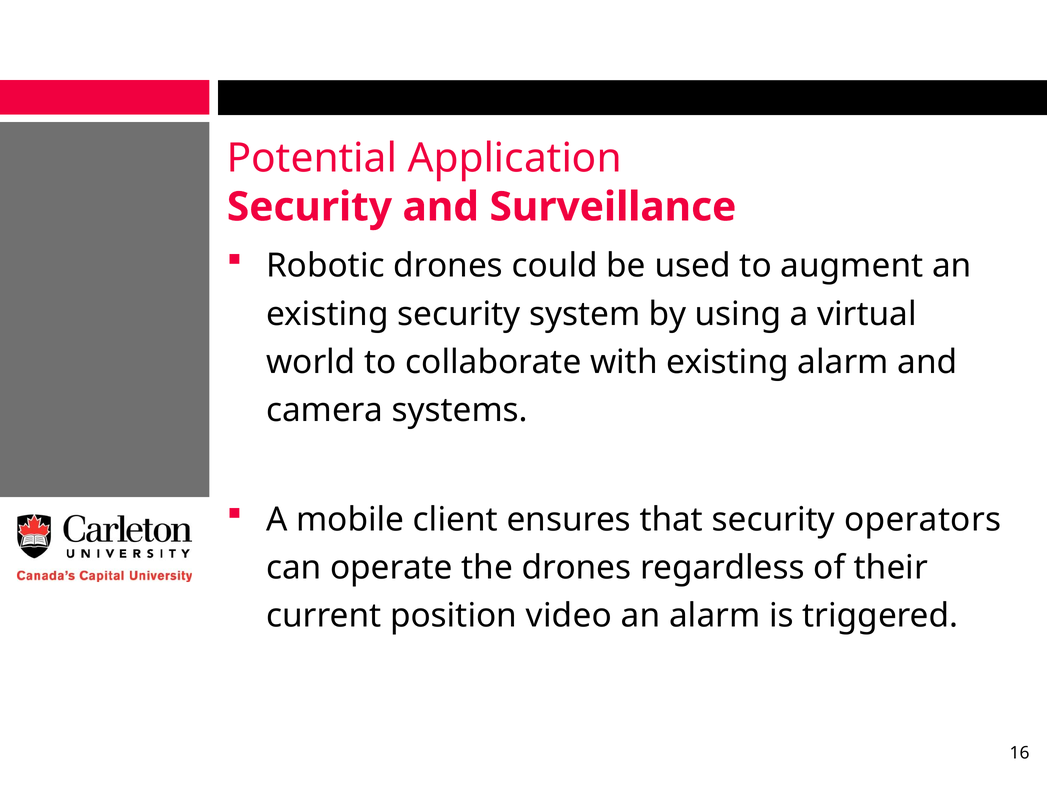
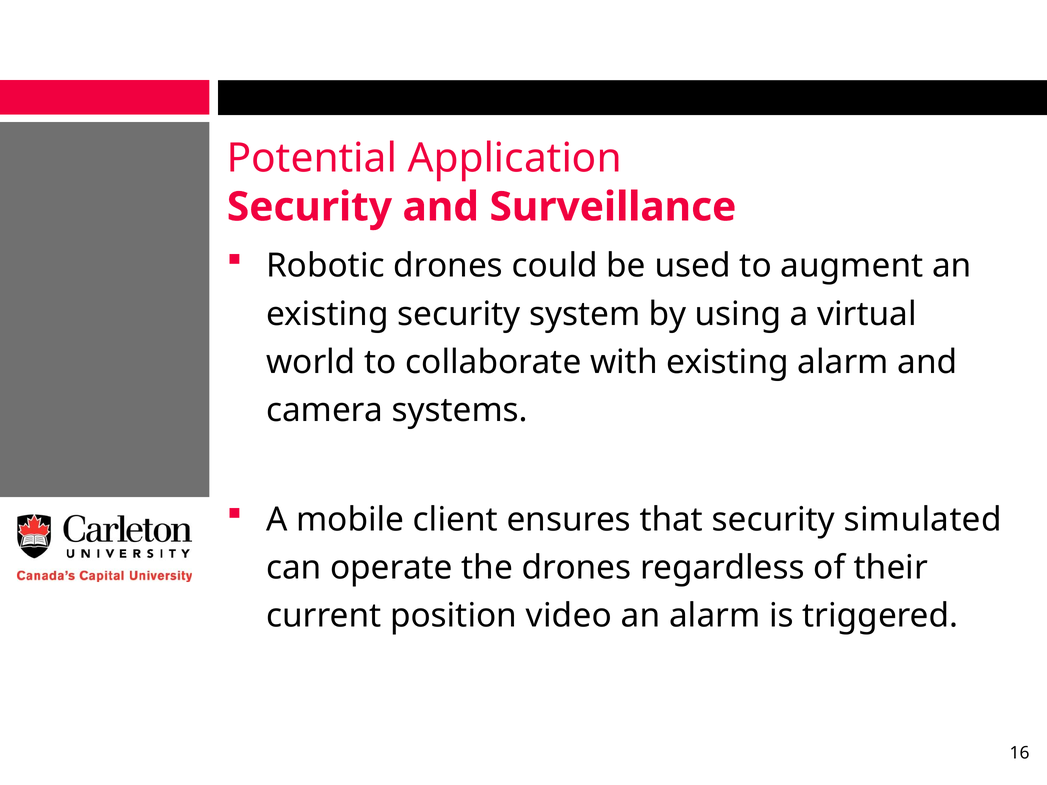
operators: operators -> simulated
